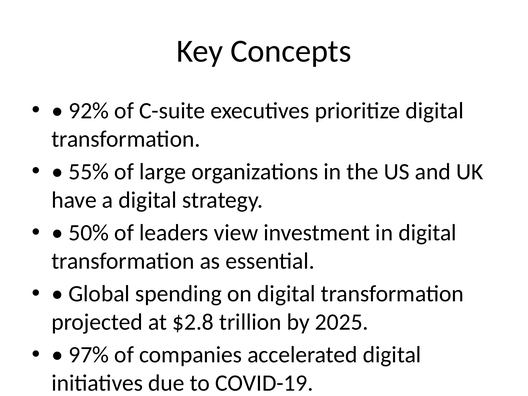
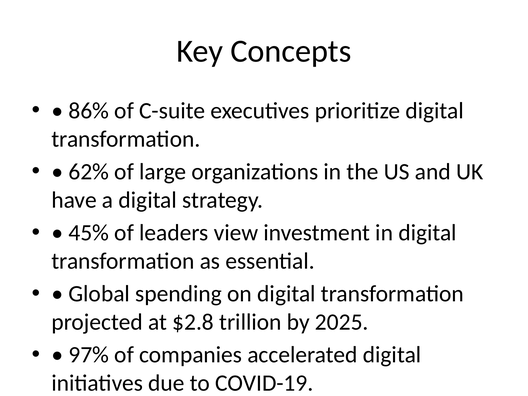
92%: 92% -> 86%
55%: 55% -> 62%
50%: 50% -> 45%
